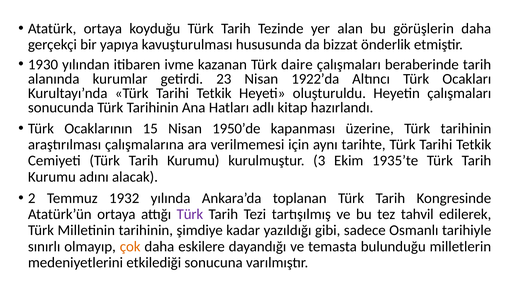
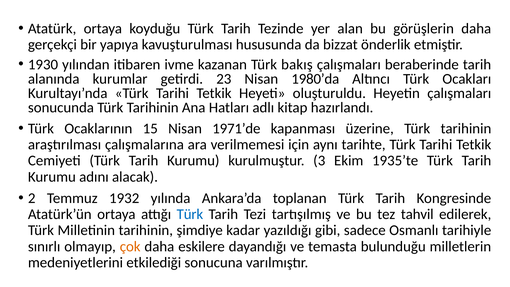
daire: daire -> bakış
1922’da: 1922’da -> 1980’da
1950’de: 1950’de -> 1971’de
Türk at (190, 214) colour: purple -> blue
